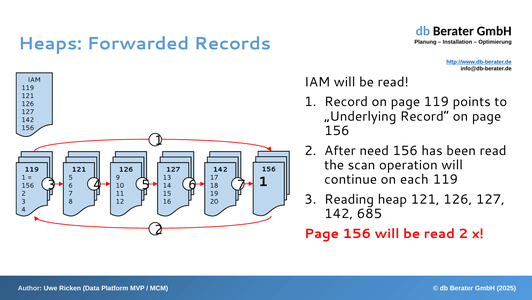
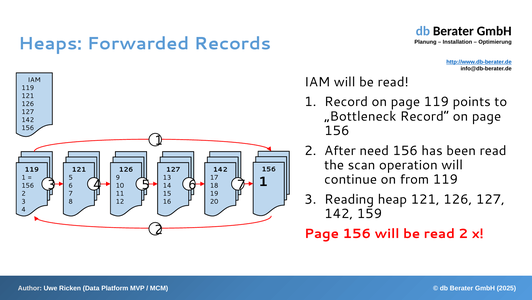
„Underlying: „Underlying -> „Bottleneck
each: each -> from
685: 685 -> 159
